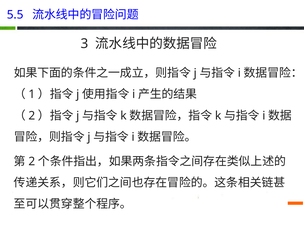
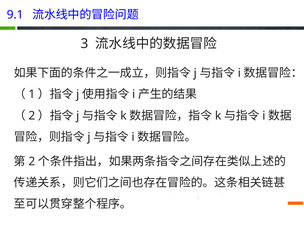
5.5: 5.5 -> 9.1
